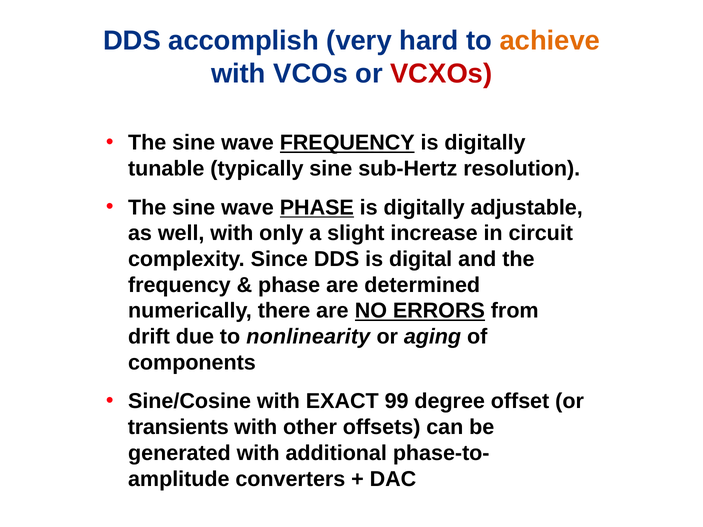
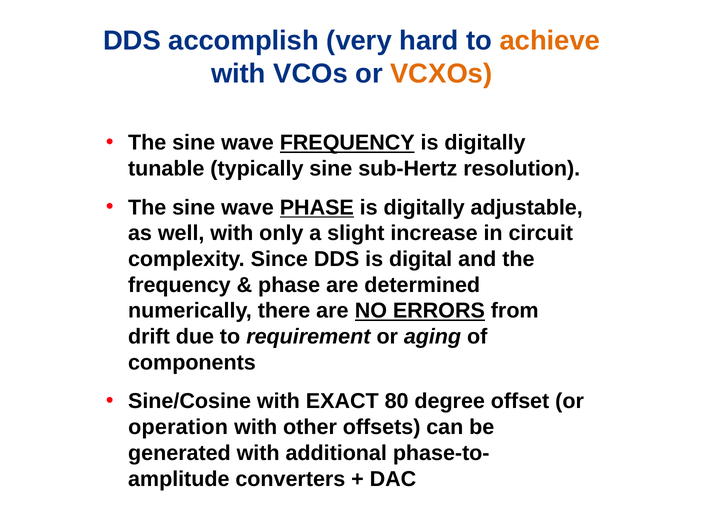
VCXOs colour: red -> orange
nonlinearity: nonlinearity -> requirement
99: 99 -> 80
transients: transients -> operation
